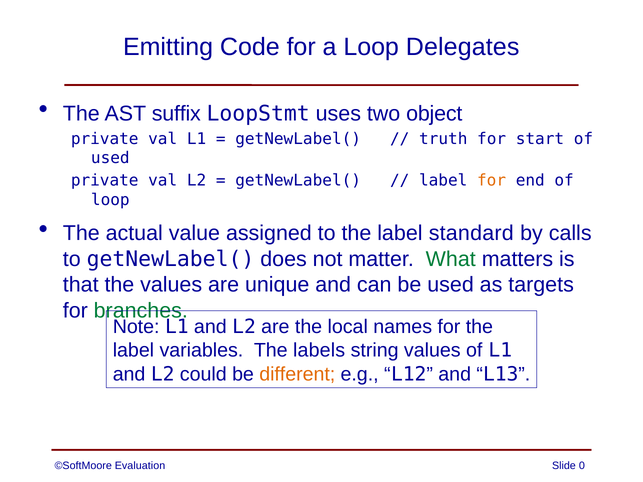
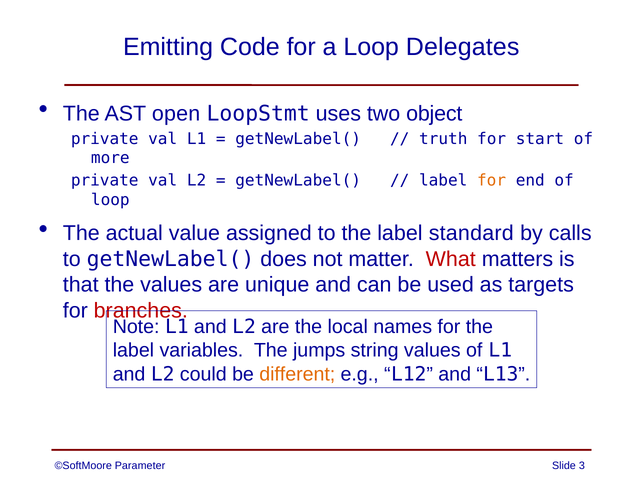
suffix: suffix -> open
used at (110, 158): used -> more
What colour: green -> red
branches colour: green -> red
labels: labels -> jumps
Evaluation: Evaluation -> Parameter
0: 0 -> 3
